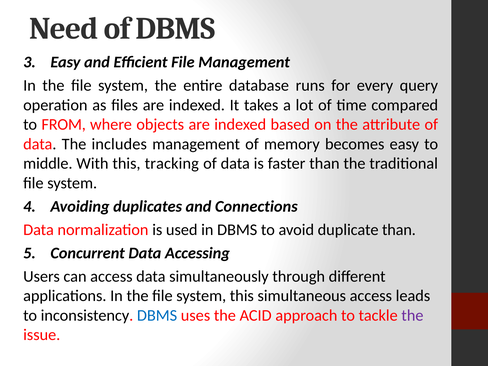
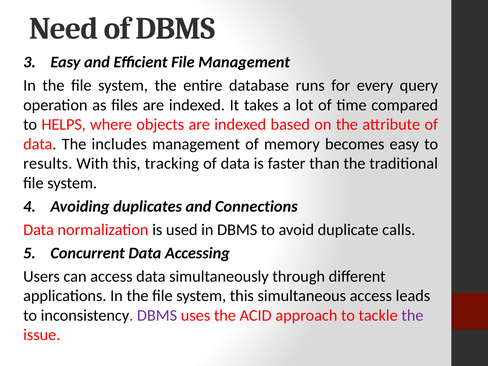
FROM: FROM -> HELPS
middle: middle -> results
duplicate than: than -> calls
DBMS at (157, 315) colour: blue -> purple
